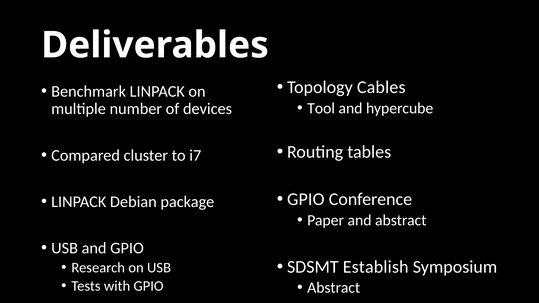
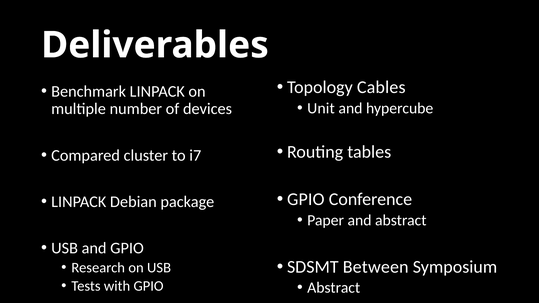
Tool: Tool -> Unit
Establish: Establish -> Between
